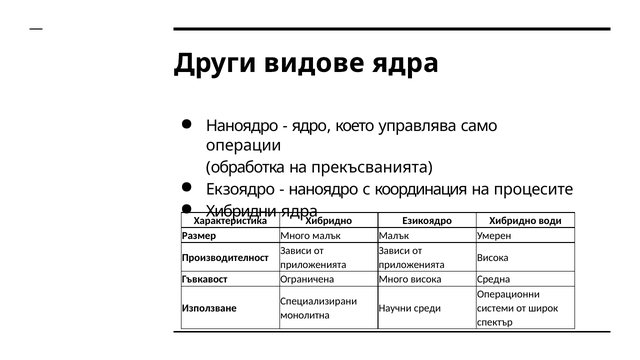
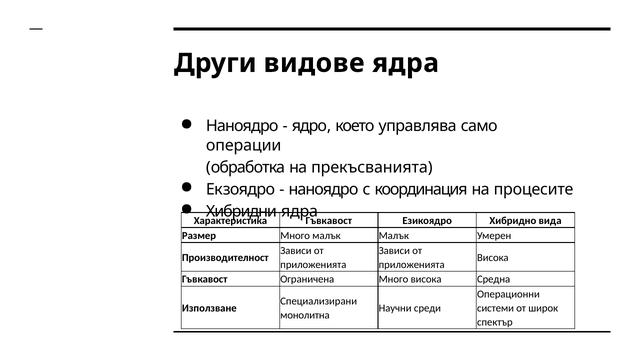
Хибридно at (329, 221): Хибридно -> Гъвкавост
води: води -> вида
